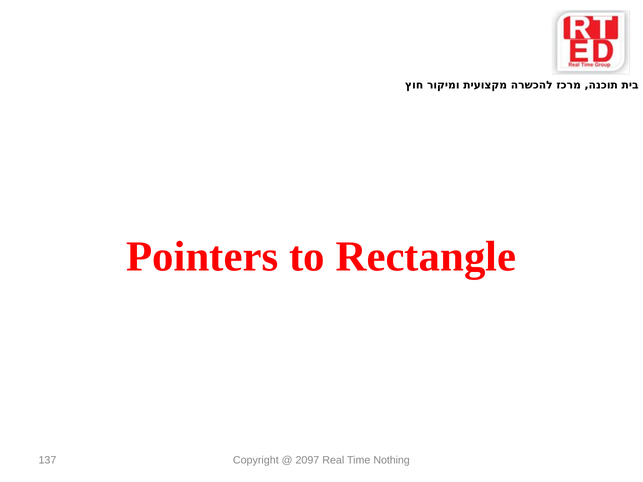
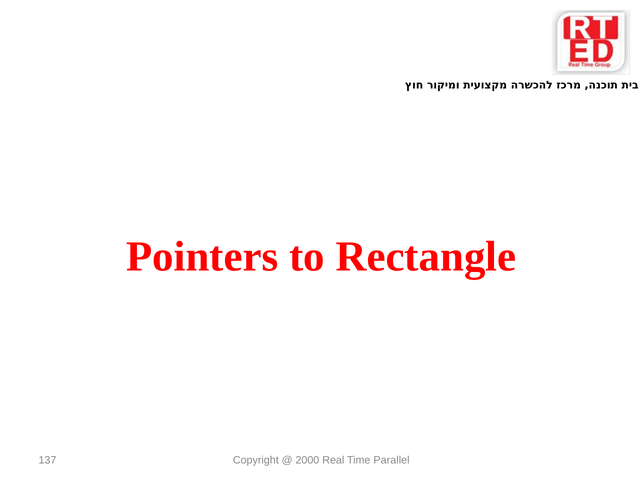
2097: 2097 -> 2000
Nothing: Nothing -> Parallel
